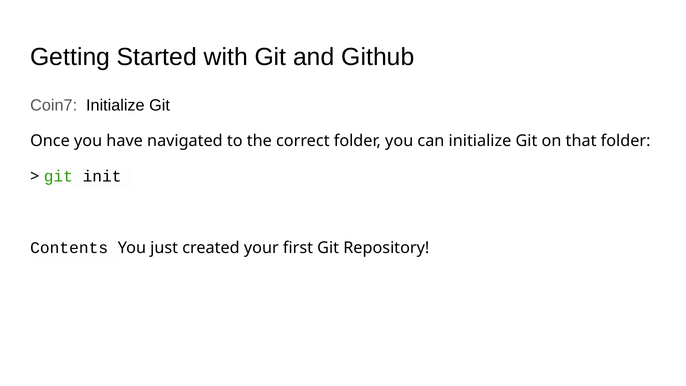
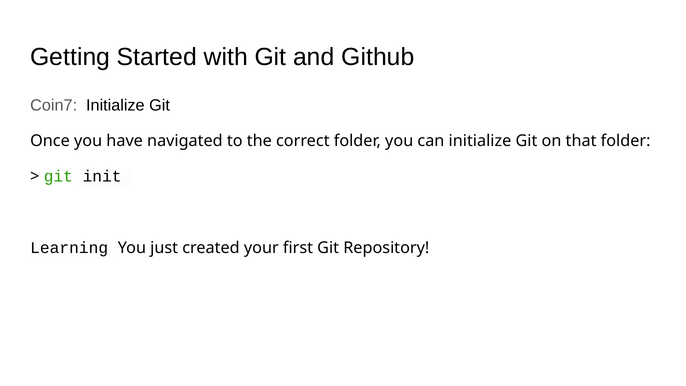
Contents: Contents -> Learning
